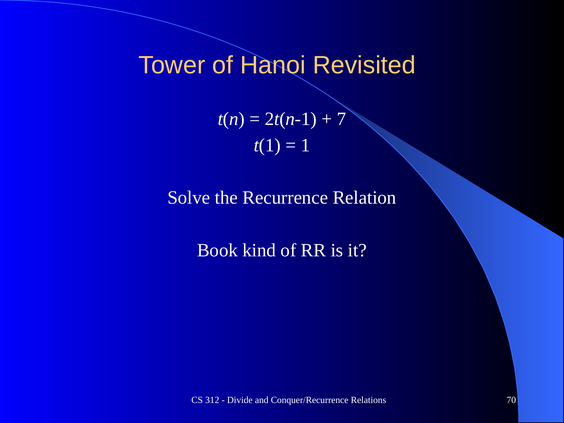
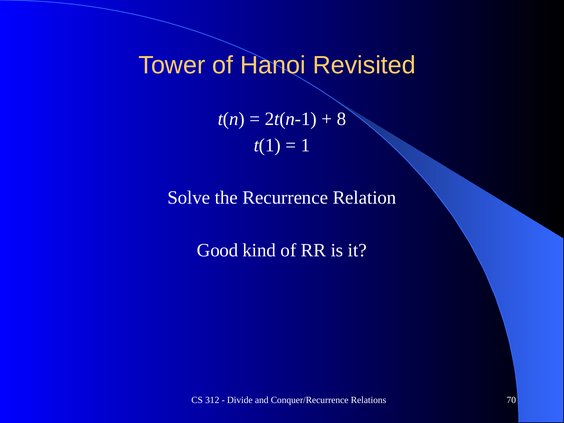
7: 7 -> 8
Book: Book -> Good
